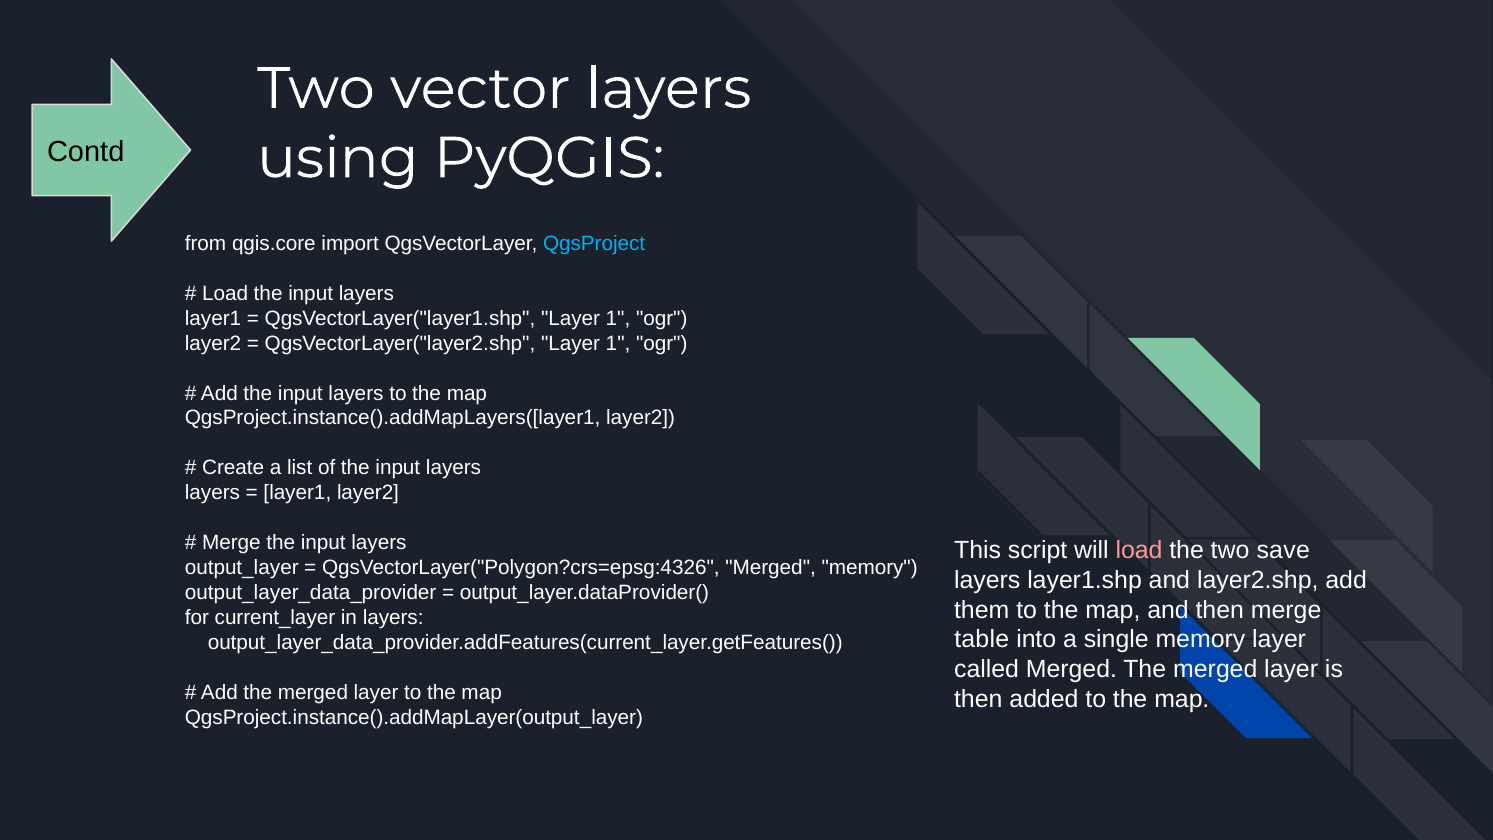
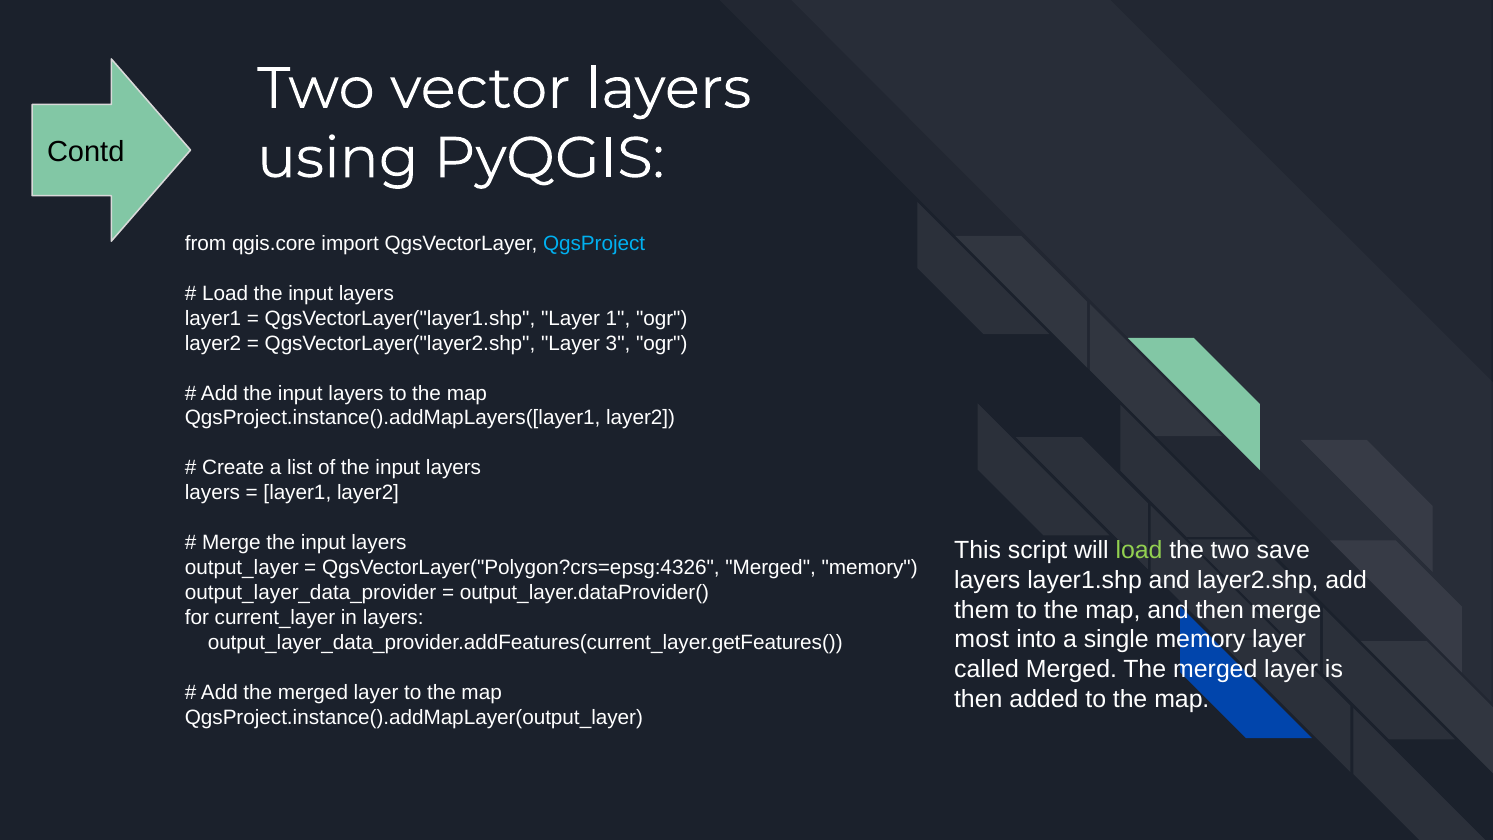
QgsVectorLayer("layer2.shp Layer 1: 1 -> 3
load at (1139, 550) colour: pink -> light green
table: table -> most
